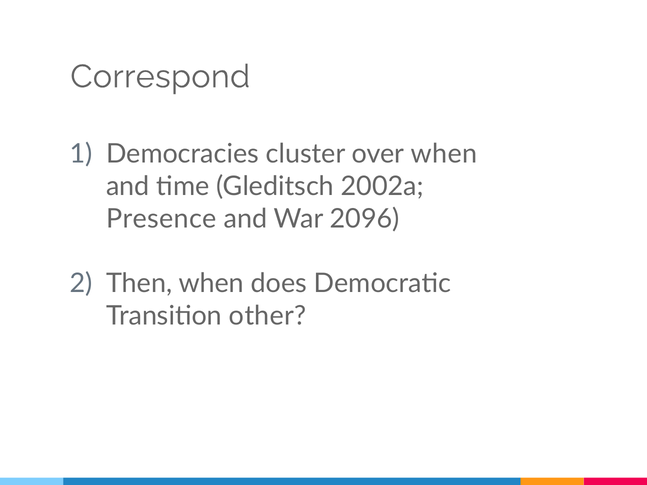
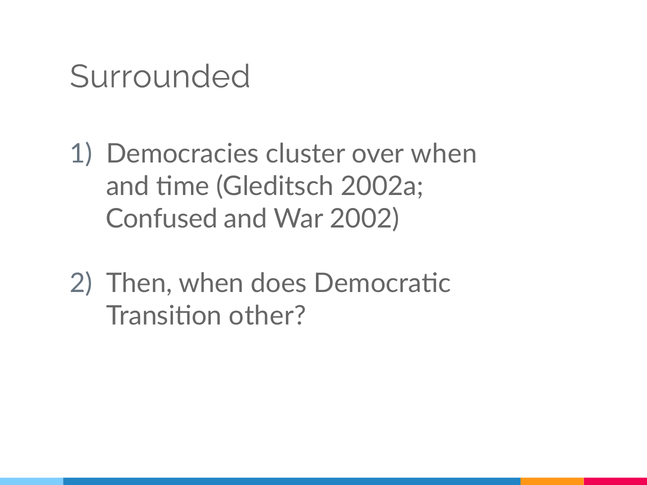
Correspond: Correspond -> Surrounded
Presence: Presence -> Confused
2096: 2096 -> 2002
